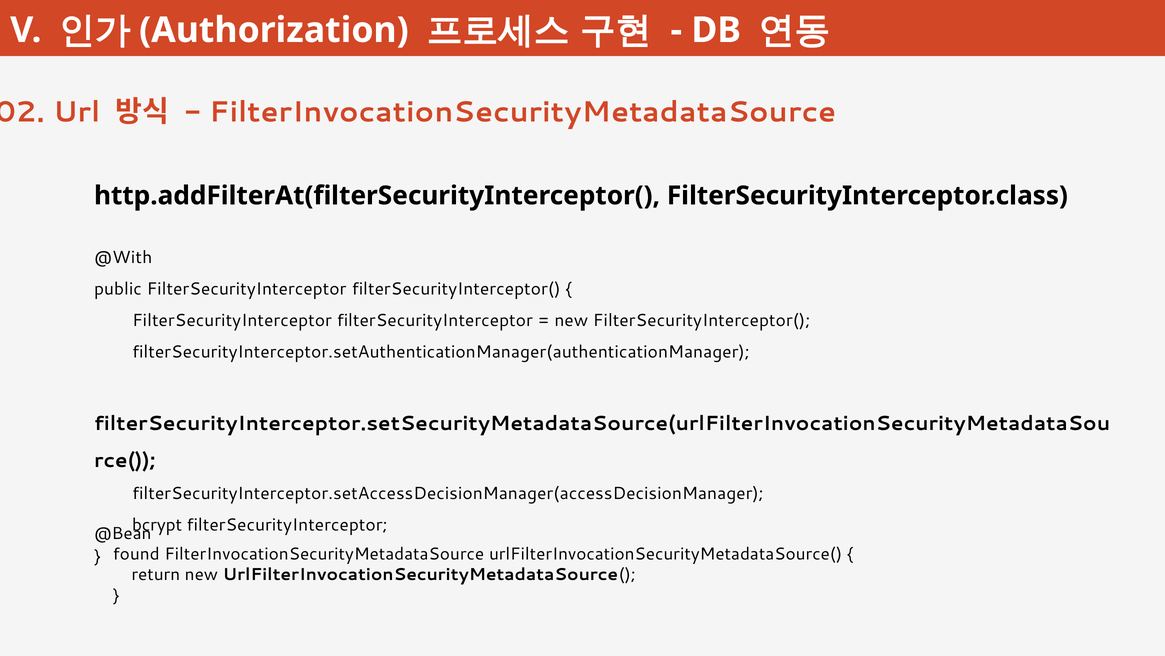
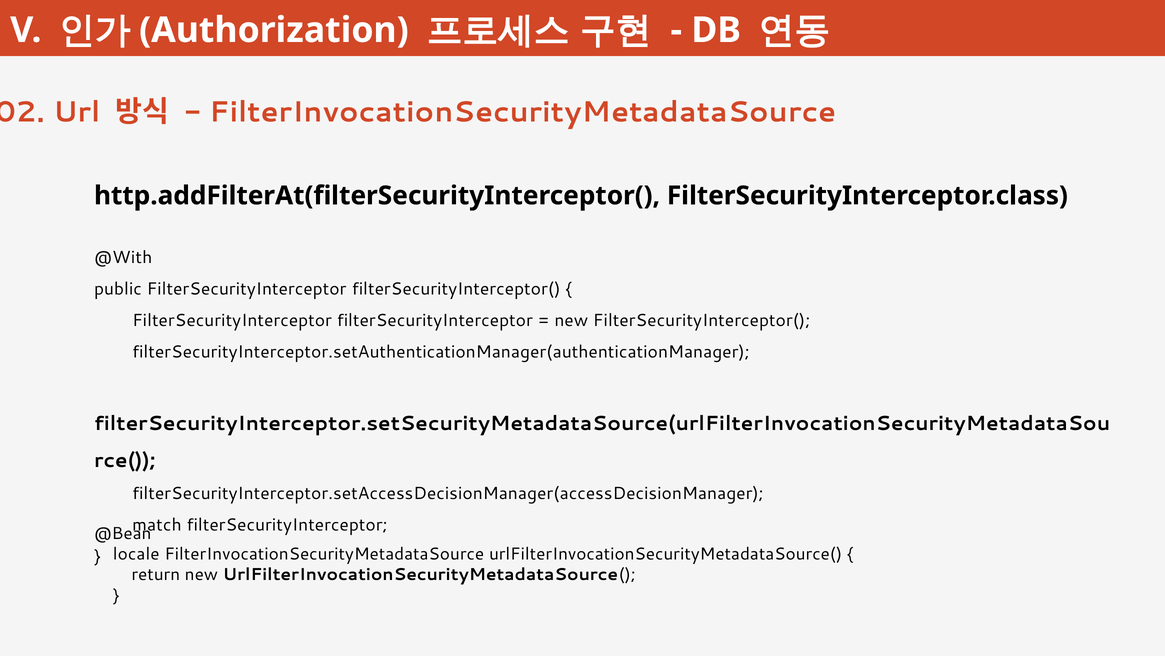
bcrypt: bcrypt -> match
found: found -> locale
